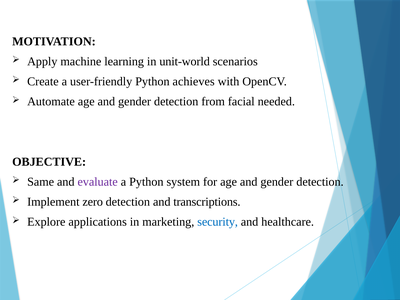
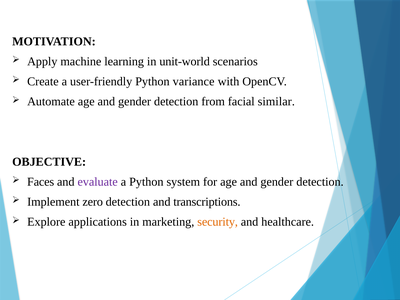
achieves: achieves -> variance
needed: needed -> similar
Same: Same -> Faces
security colour: blue -> orange
